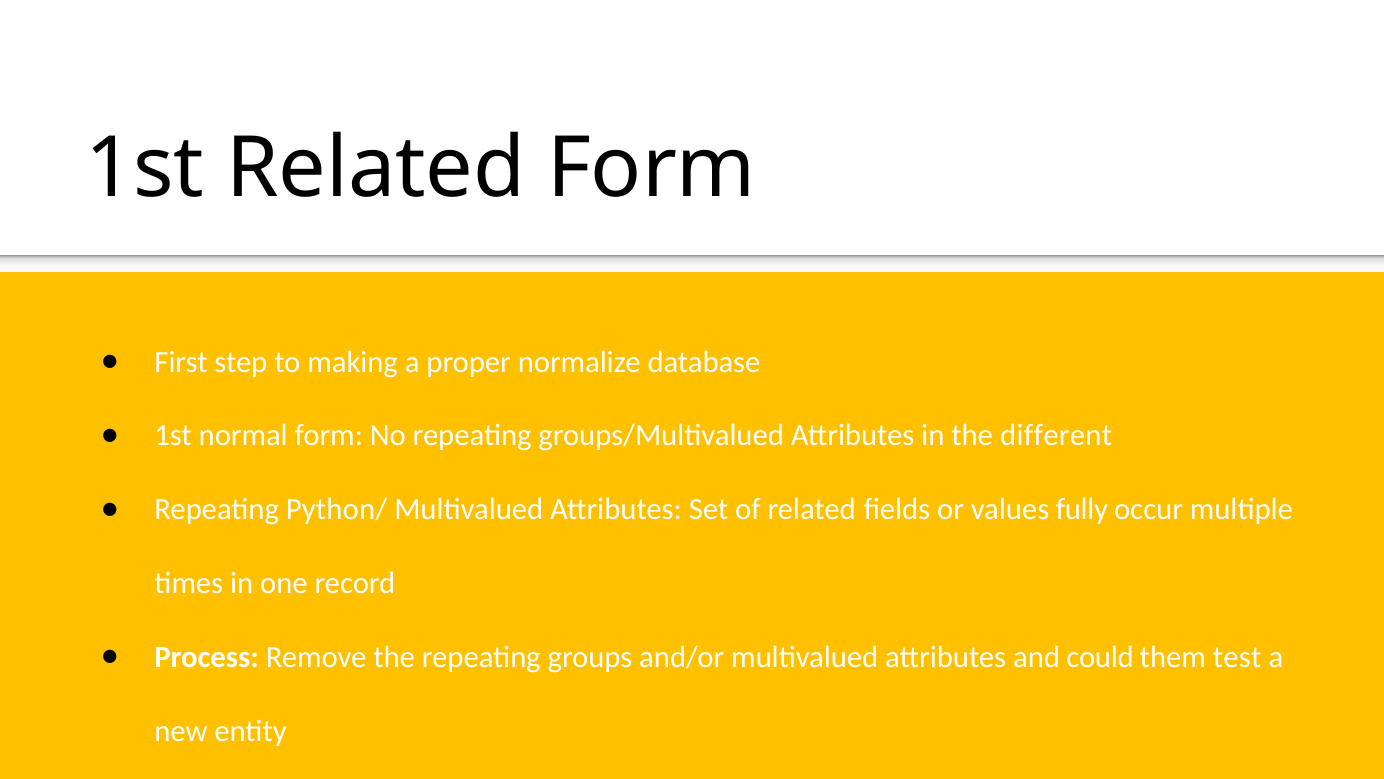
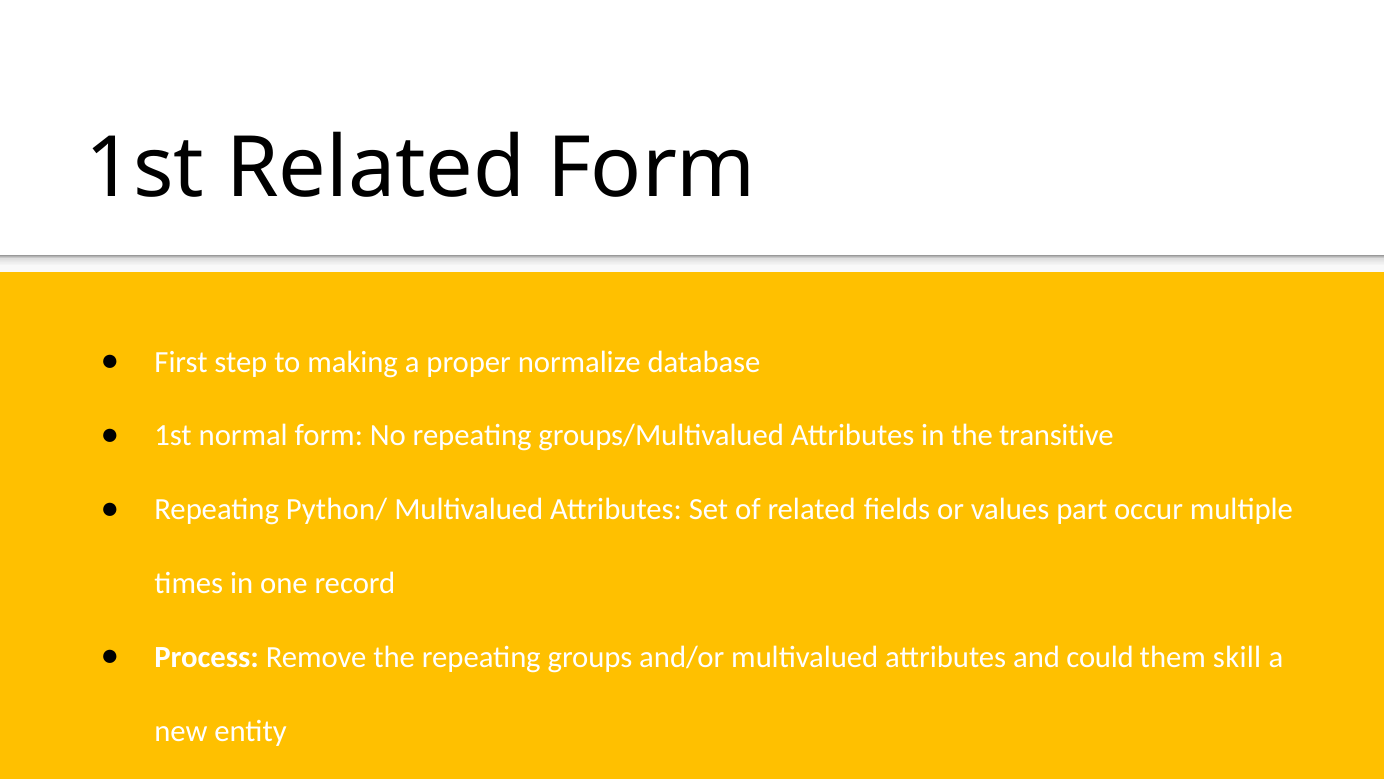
different: different -> transitive
fully: fully -> part
test: test -> skill
